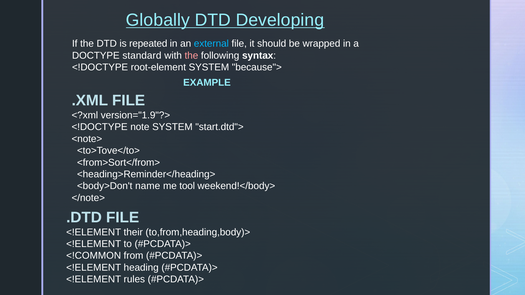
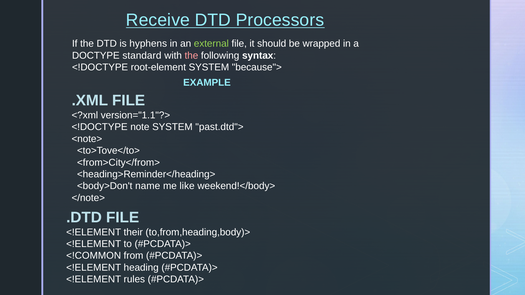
Globally: Globally -> Receive
Developing: Developing -> Processors
repeated: repeated -> hyphens
external colour: light blue -> light green
version="1.9"?>: version="1.9"?> -> version="1.1"?>
start.dtd">: start.dtd"> -> past.dtd">
<from>Sort</from>: <from>Sort</from> -> <from>City</from>
tool: tool -> like
